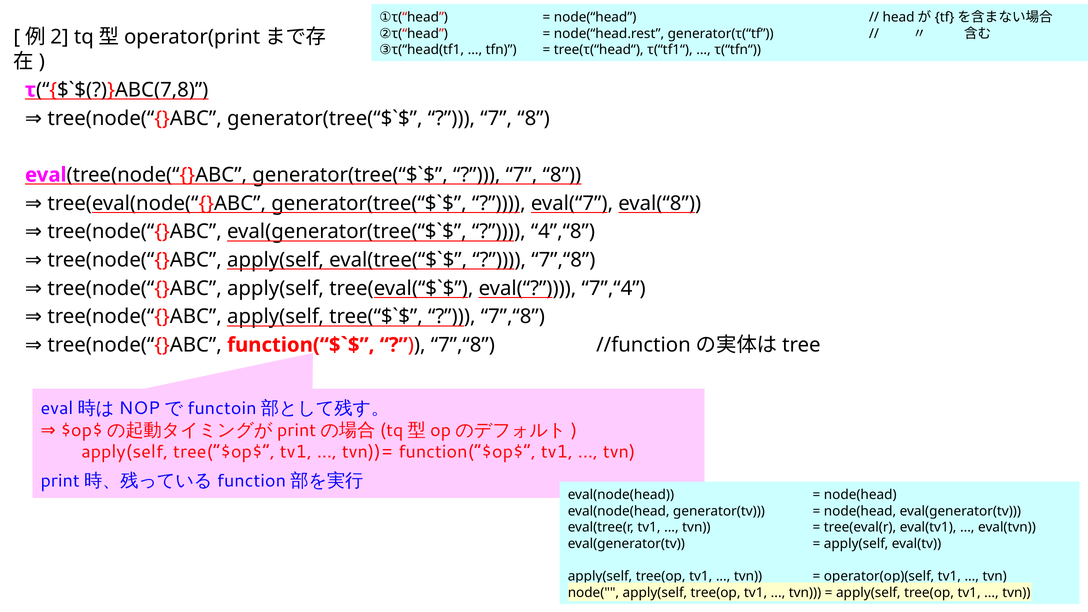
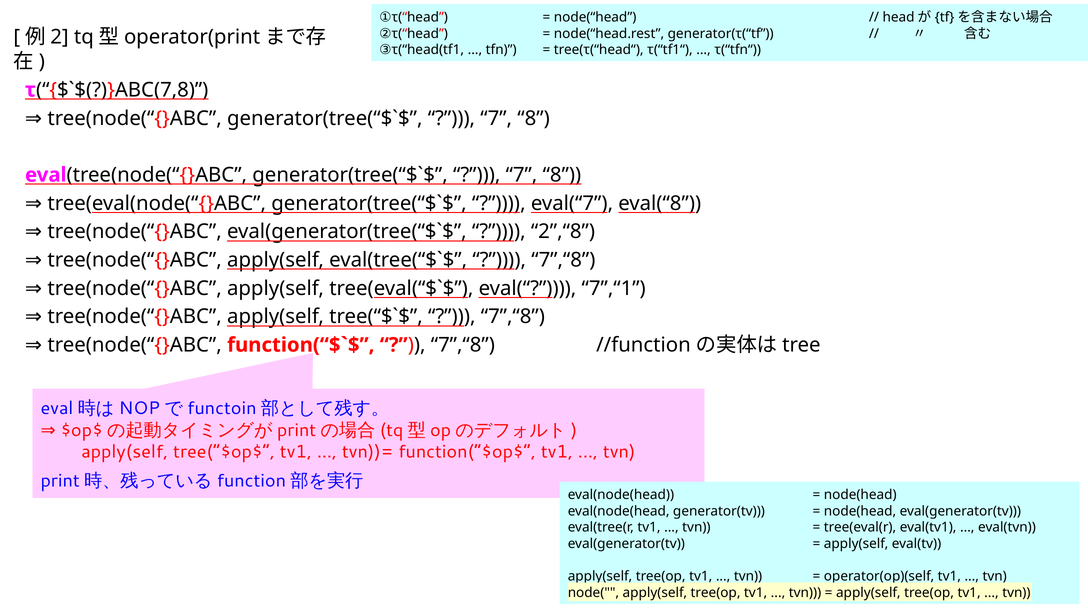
4”,“8: 4”,“8 -> 2”,“8
7”,“4: 7”,“4 -> 7”,“1
